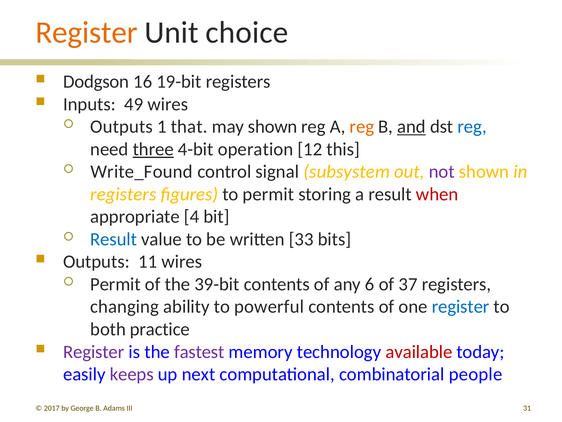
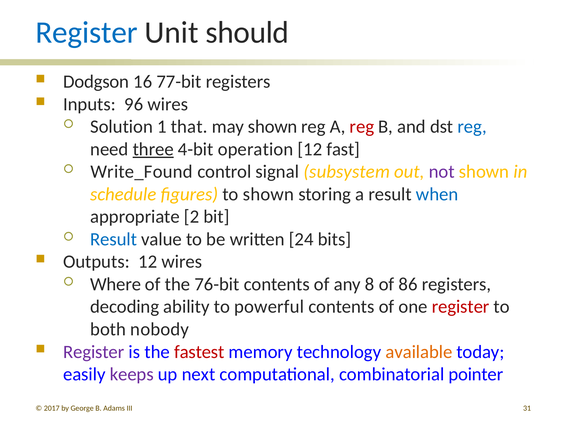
Register at (87, 32) colour: orange -> blue
choice: choice -> should
19-bit: 19-bit -> 77-bit
49: 49 -> 96
Outputs at (121, 127): Outputs -> Solution
reg at (362, 127) colour: orange -> red
and underline: present -> none
this: this -> fast
registers at (123, 194): registers -> schedule
to permit: permit -> shown
when colour: red -> blue
4: 4 -> 2
33: 33 -> 24
Outputs 11: 11 -> 12
Permit at (115, 284): Permit -> Where
39-bit: 39-bit -> 76-bit
6: 6 -> 8
37: 37 -> 86
changing: changing -> decoding
register at (461, 306) colour: blue -> red
practice: practice -> nobody
fastest colour: purple -> red
available colour: red -> orange
people: people -> pointer
